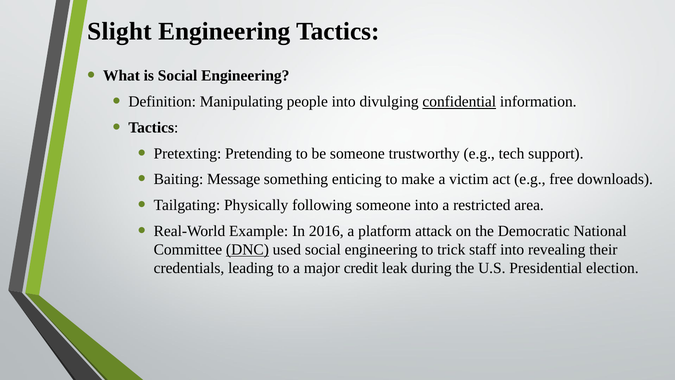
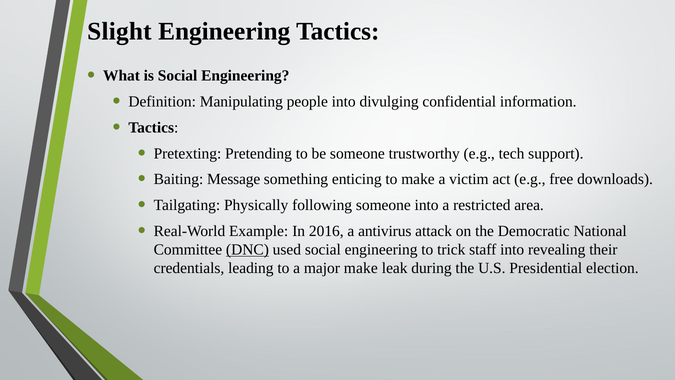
confidential underline: present -> none
platform: platform -> antivirus
major credit: credit -> make
